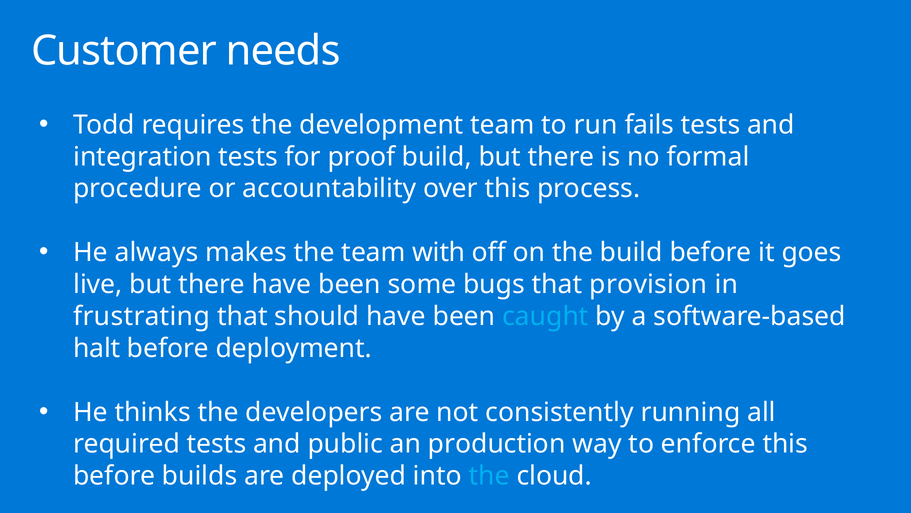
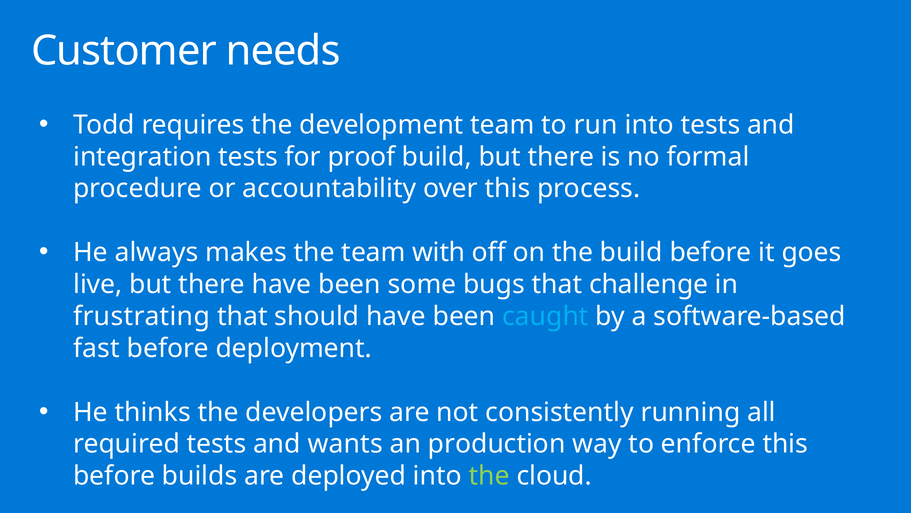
run fails: fails -> into
provision: provision -> challenge
halt: halt -> fast
public: public -> wants
the at (489, 476) colour: light blue -> light green
